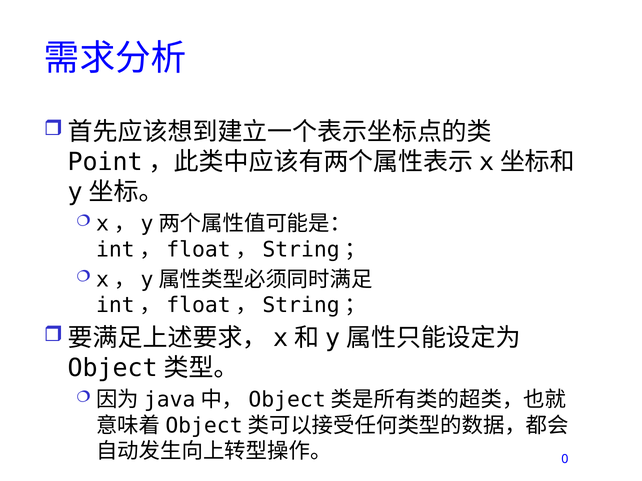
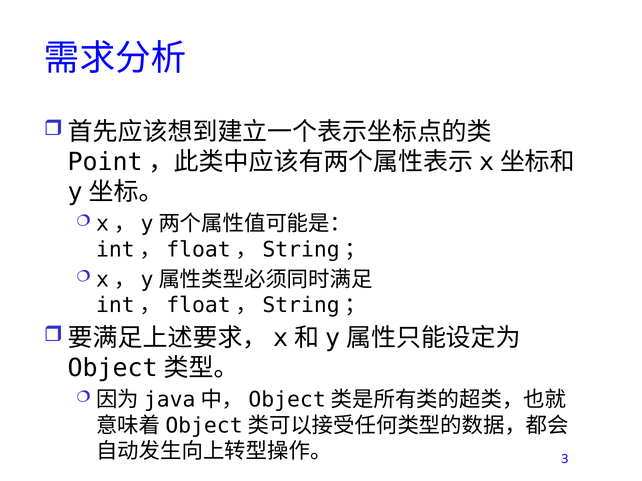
0: 0 -> 3
